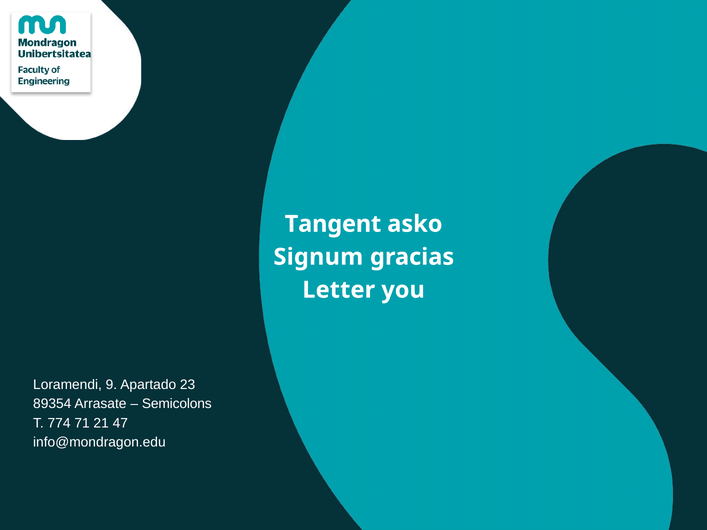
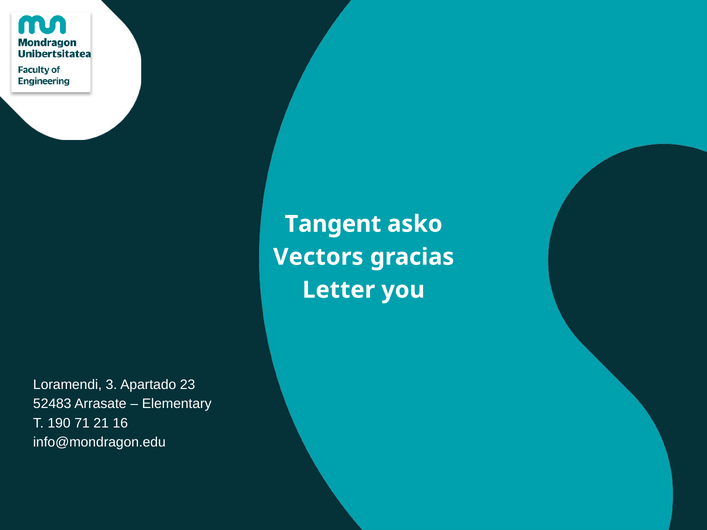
Signum: Signum -> Vectors
9: 9 -> 3
89354: 89354 -> 52483
Semicolons: Semicolons -> Elementary
774: 774 -> 190
47: 47 -> 16
